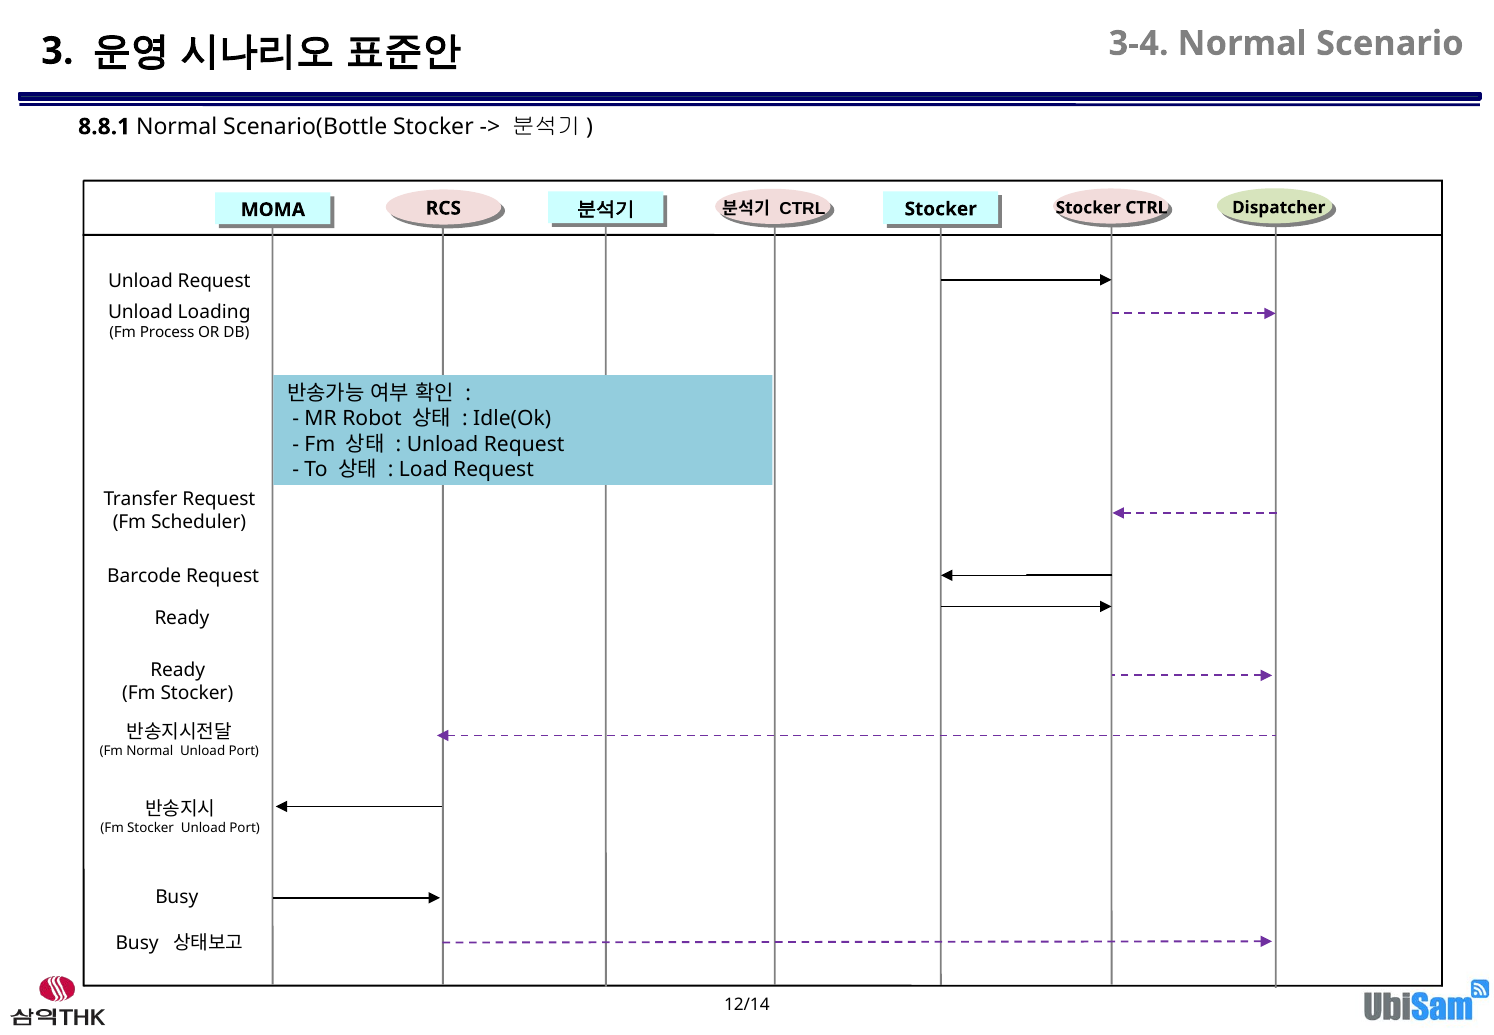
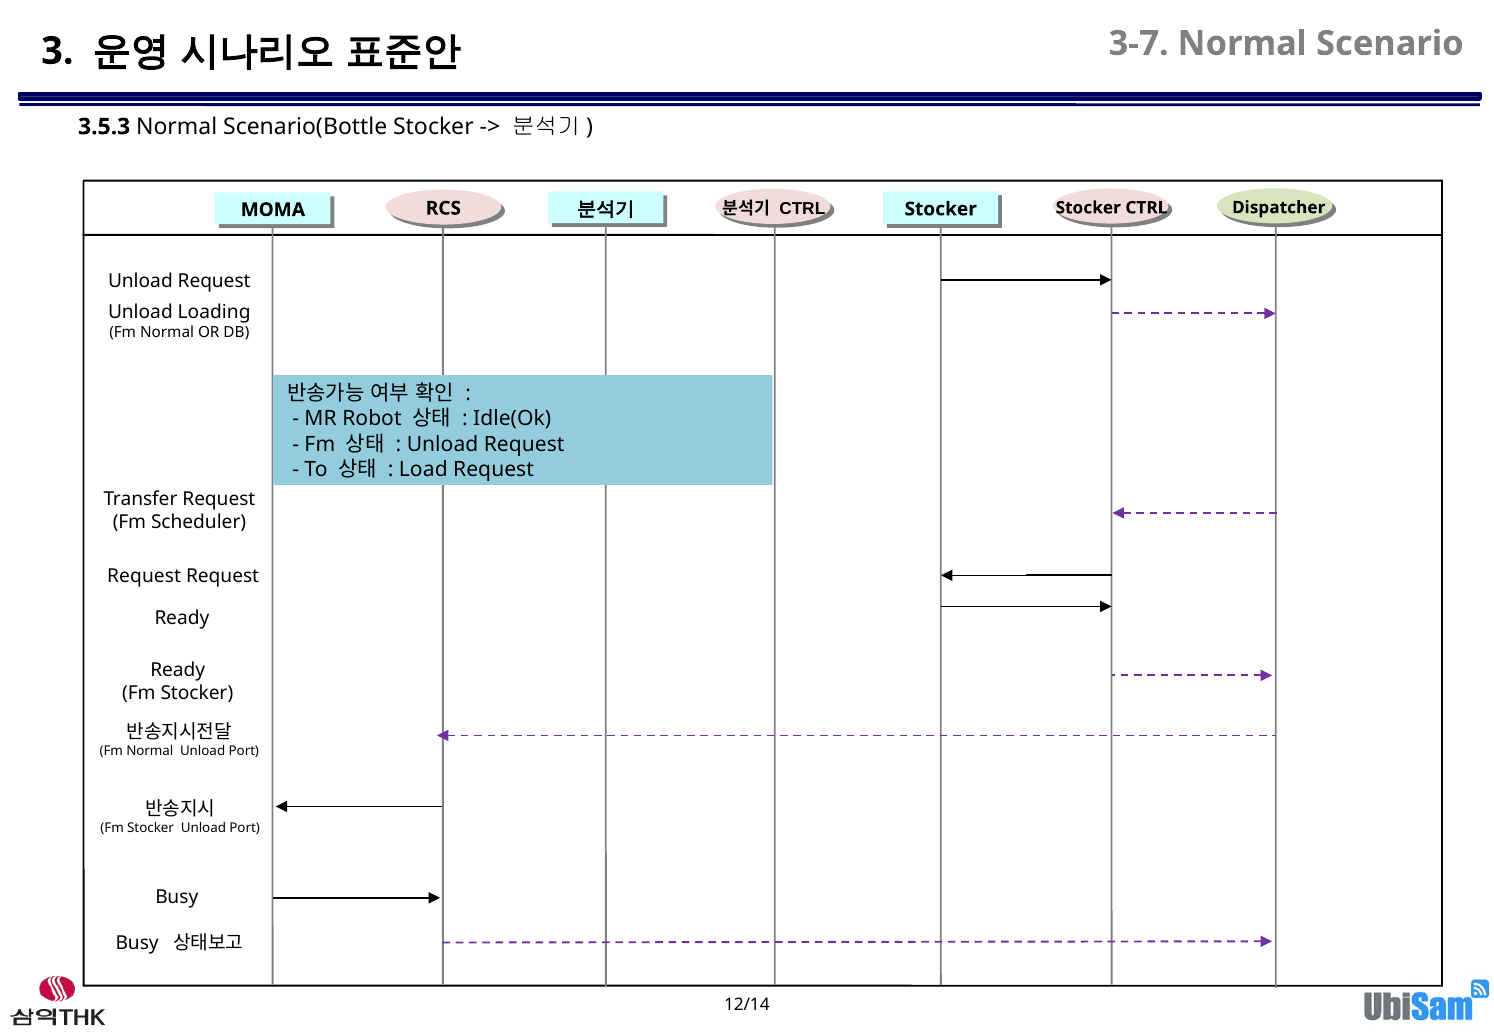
3-4: 3-4 -> 3-7
8.8.1: 8.8.1 -> 3.5.3
Process at (167, 332): Process -> Normal
Barcode at (144, 576): Barcode -> Request
